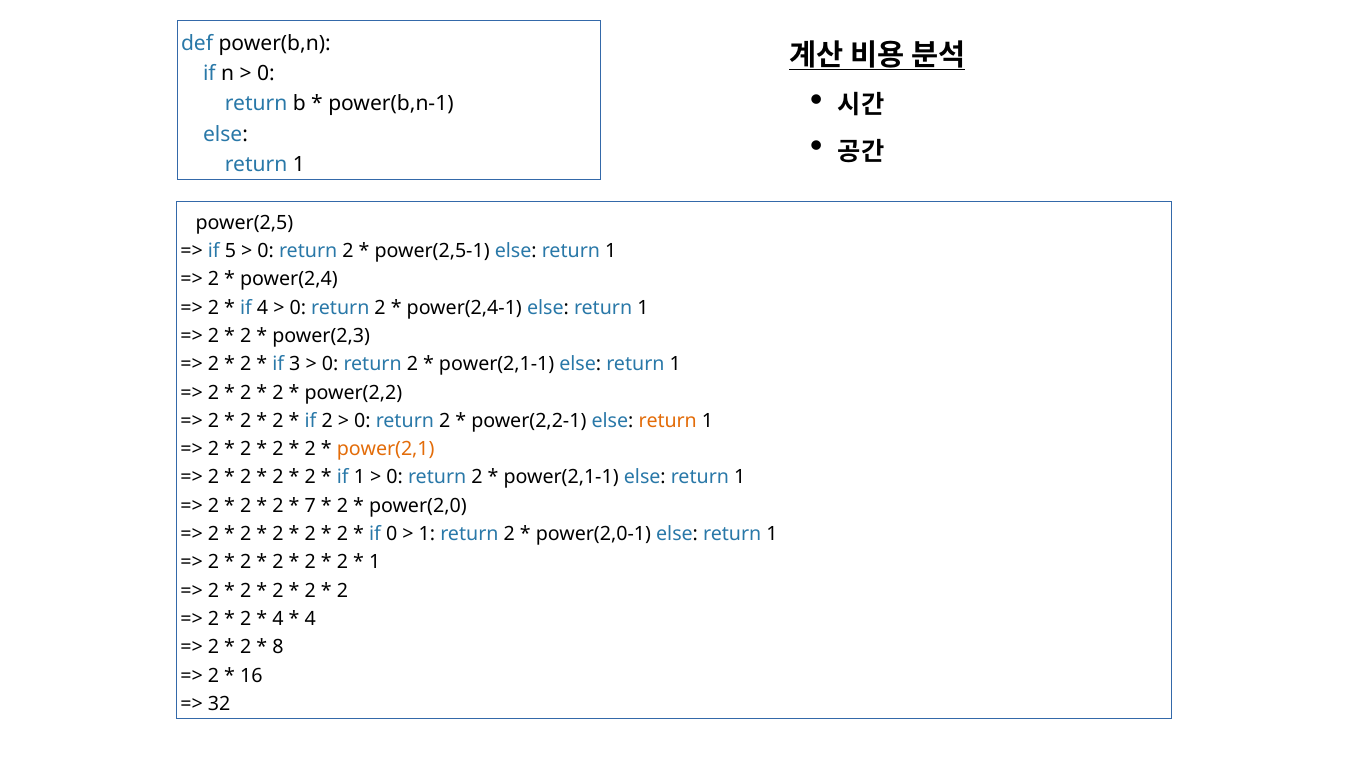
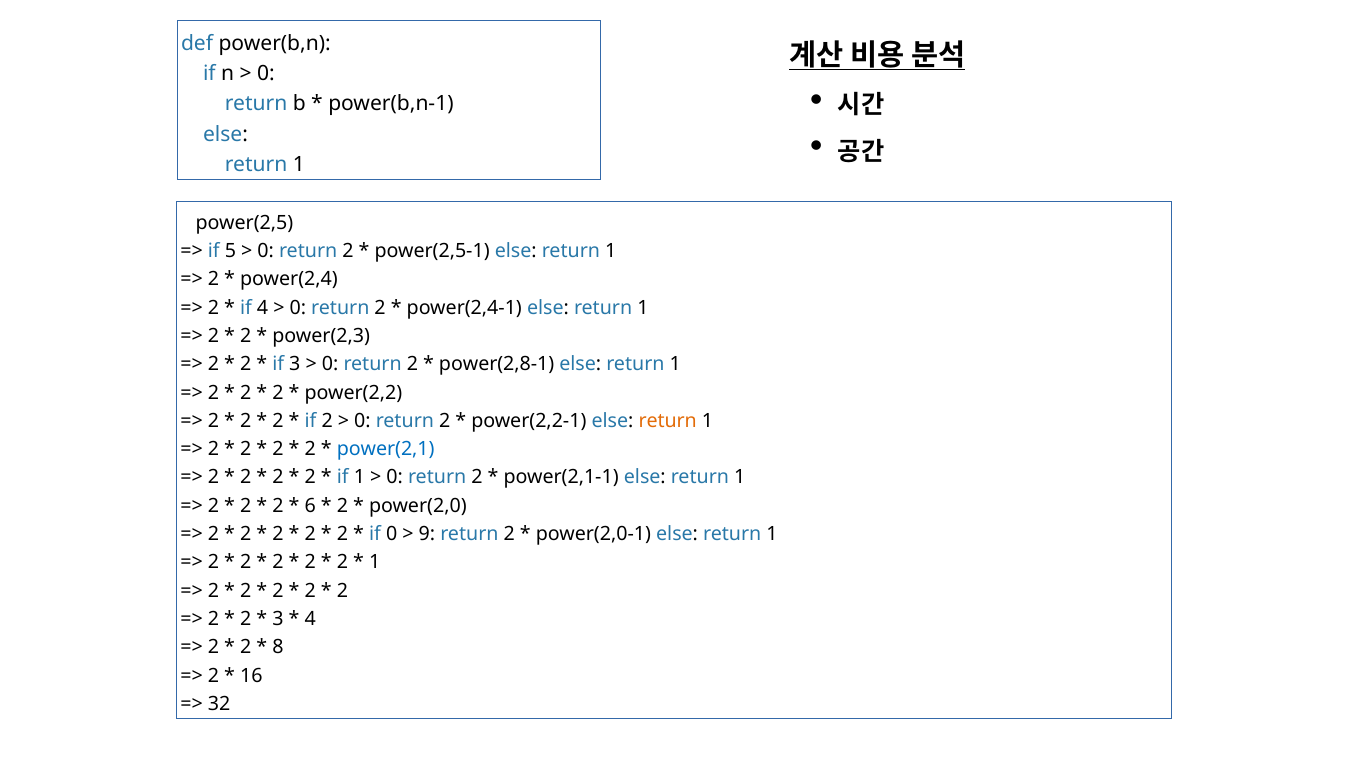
power(2,1-1 at (497, 364): power(2,1-1 -> power(2,8-1
power(2,1 colour: orange -> blue
7: 7 -> 6
1 at (427, 534): 1 -> 9
4 at (278, 619): 4 -> 3
